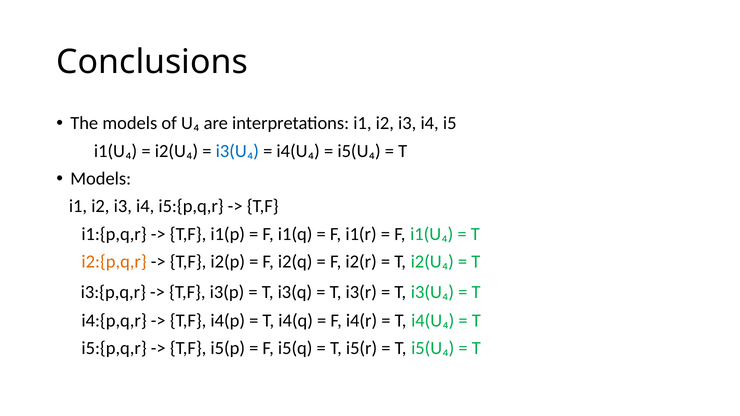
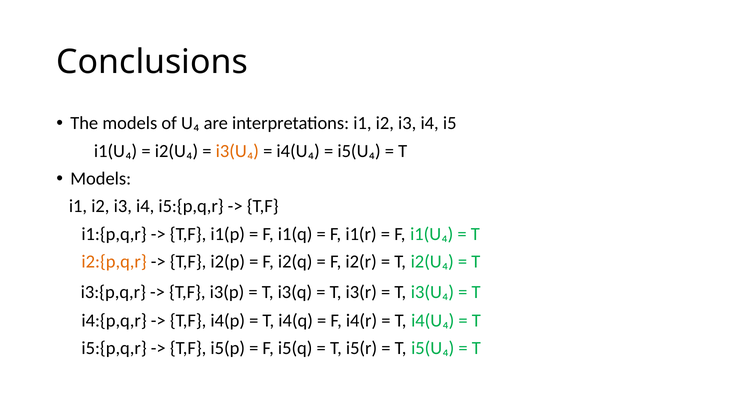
i3(U₄ at (237, 151) colour: blue -> orange
